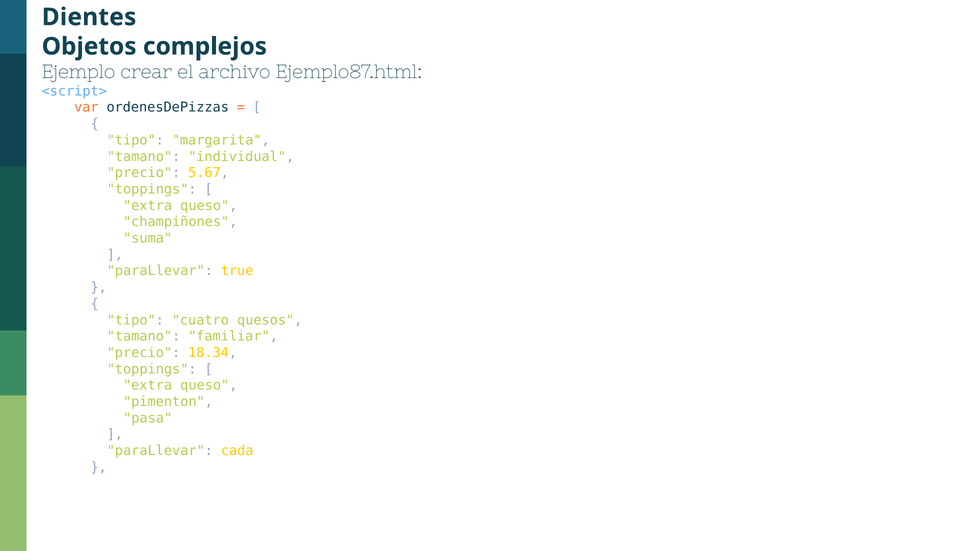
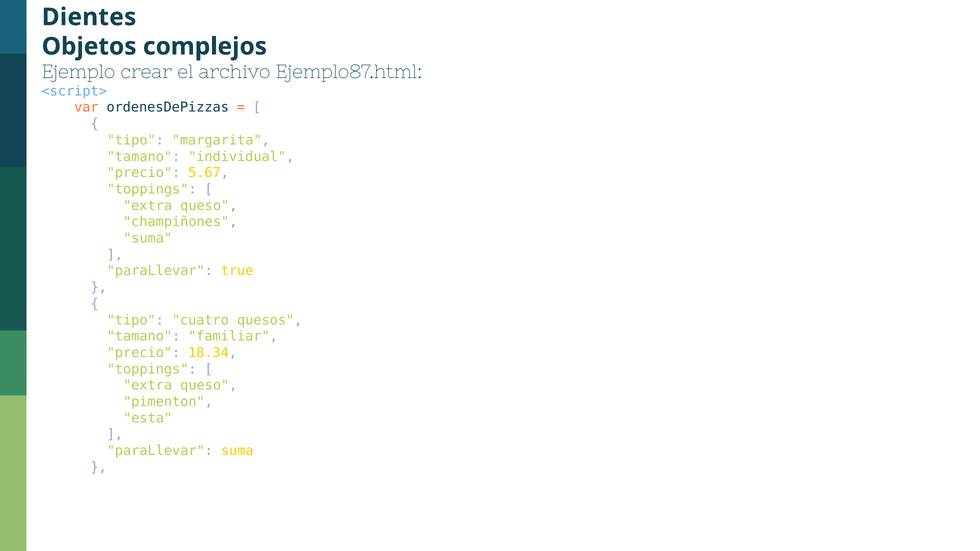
pasa: pasa -> esta
paraLlevar cada: cada -> suma
